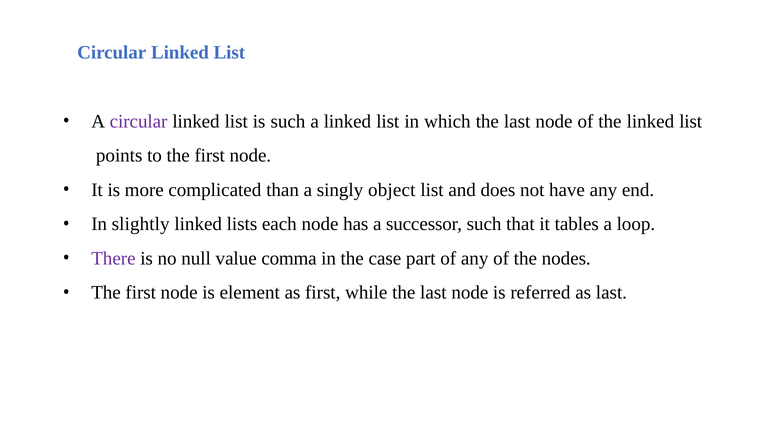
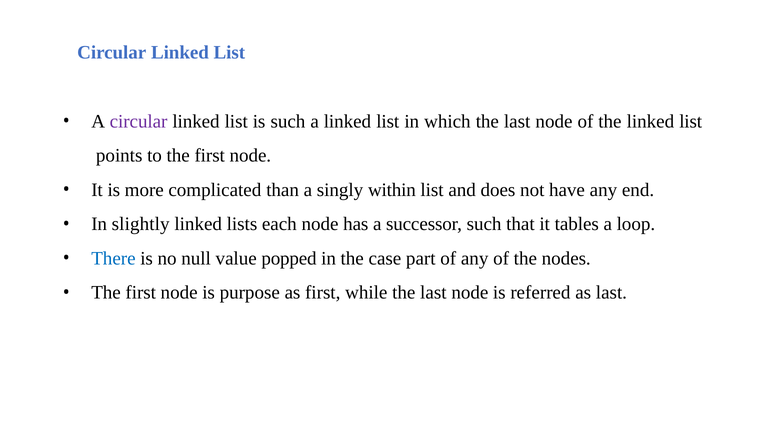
object: object -> within
There colour: purple -> blue
comma: comma -> popped
element: element -> purpose
